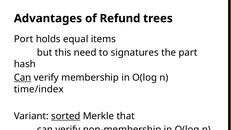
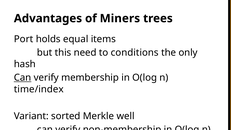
Refund: Refund -> Miners
signatures: signatures -> conditions
part: part -> only
sorted underline: present -> none
that: that -> well
